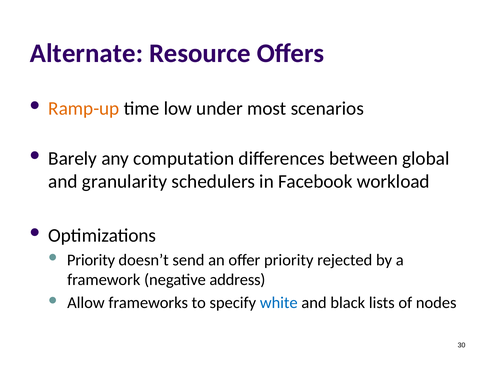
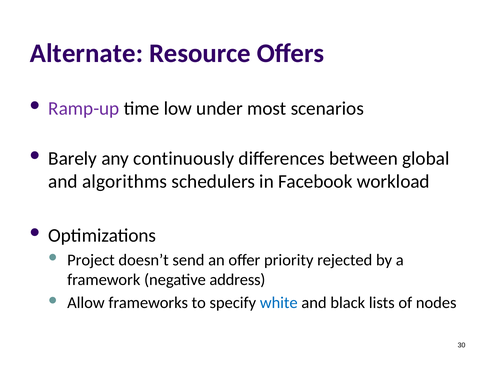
Ramp-up colour: orange -> purple
computation: computation -> continuously
granularity: granularity -> algorithms
Priority at (91, 260): Priority -> Project
